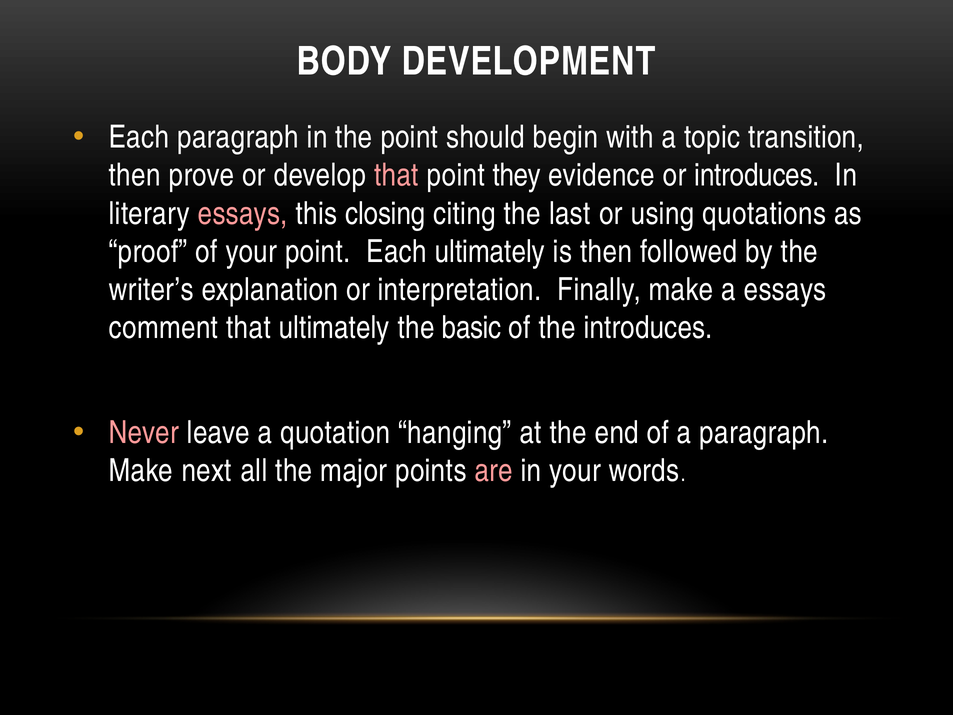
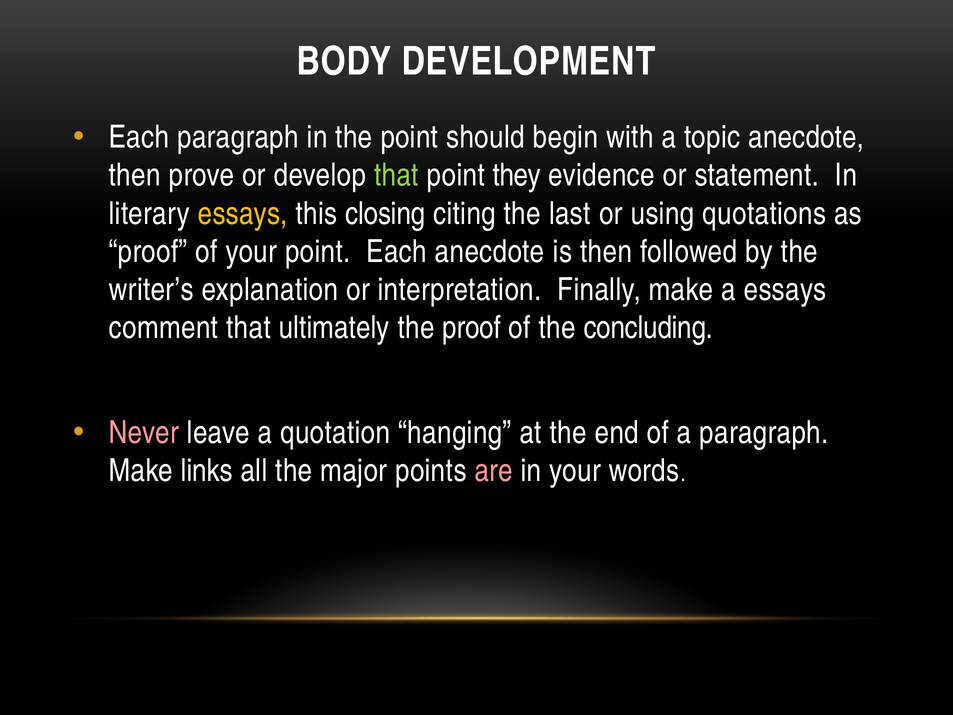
topic transition: transition -> anecdote
that at (397, 175) colour: pink -> light green
or introduces: introduces -> statement
essays at (243, 213) colour: pink -> yellow
Each ultimately: ultimately -> anecdote
the basic: basic -> proof
the introduces: introduces -> concluding
next: next -> links
